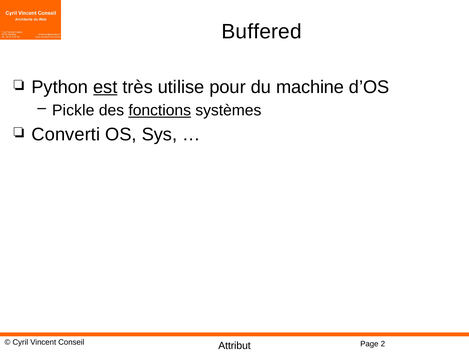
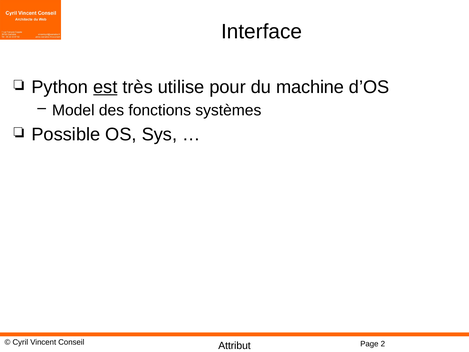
Buffered: Buffered -> Interface
Pickle: Pickle -> Model
fonctions underline: present -> none
Converti: Converti -> Possible
